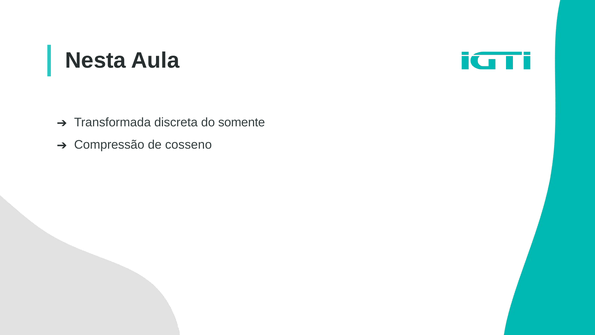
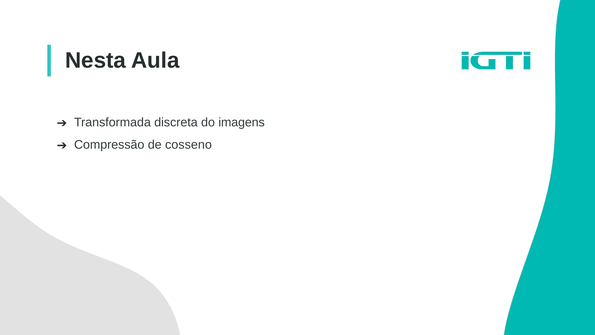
somente: somente -> imagens
